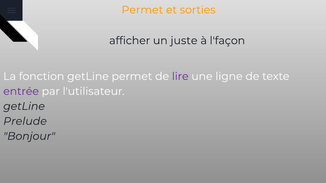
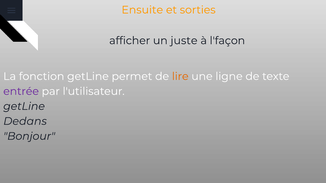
Permet at (142, 10): Permet -> Ensuite
lire colour: purple -> orange
Prelude: Prelude -> Dedans
